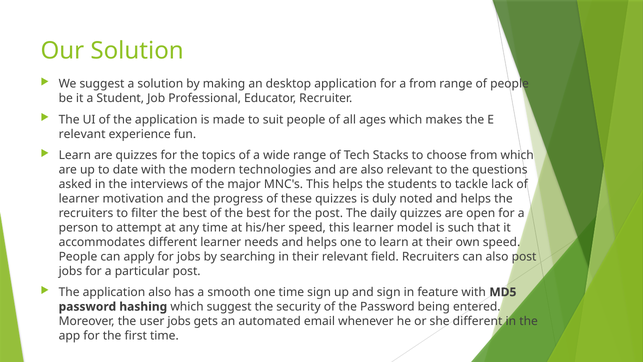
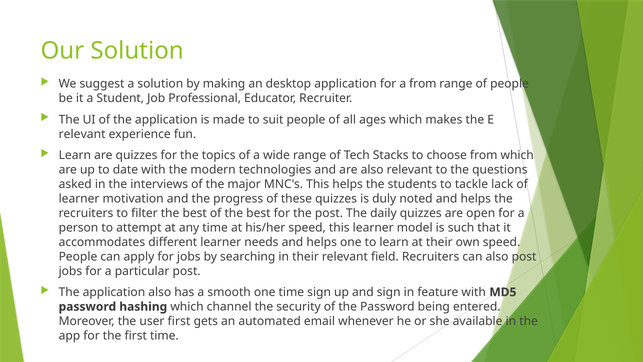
which suggest: suggest -> channel
user jobs: jobs -> first
she different: different -> available
